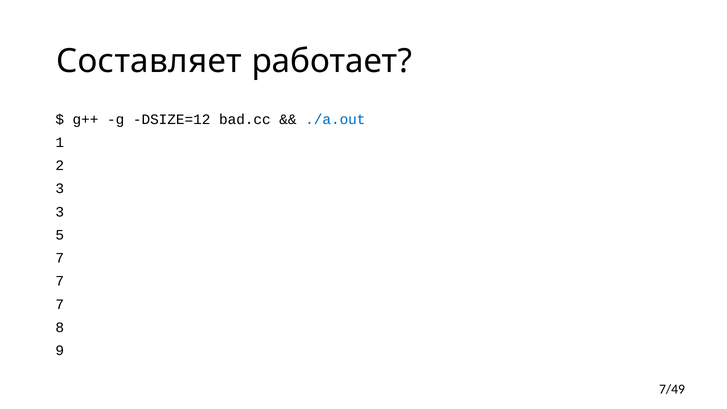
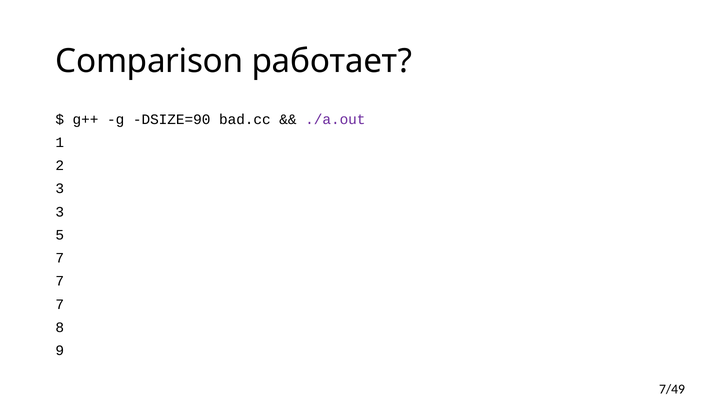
Составляет: Составляет -> Comparison
DSIZE=12: DSIZE=12 -> DSIZE=90
./a.out colour: blue -> purple
